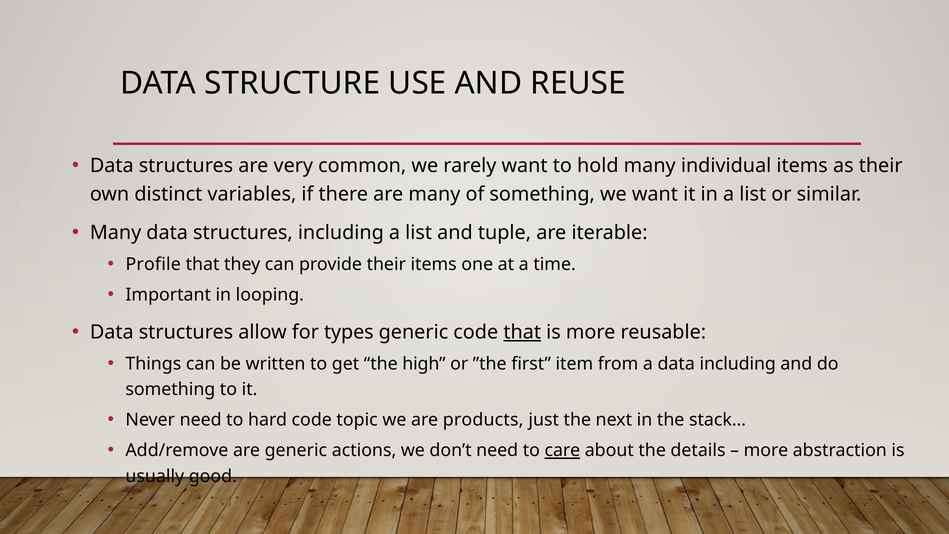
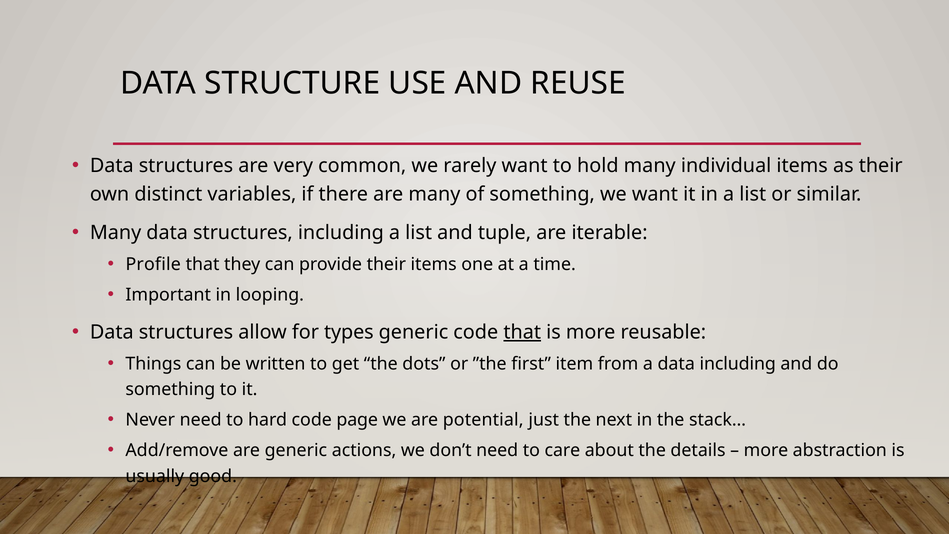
high: high -> dots
topic: topic -> page
products: products -> potential
care underline: present -> none
